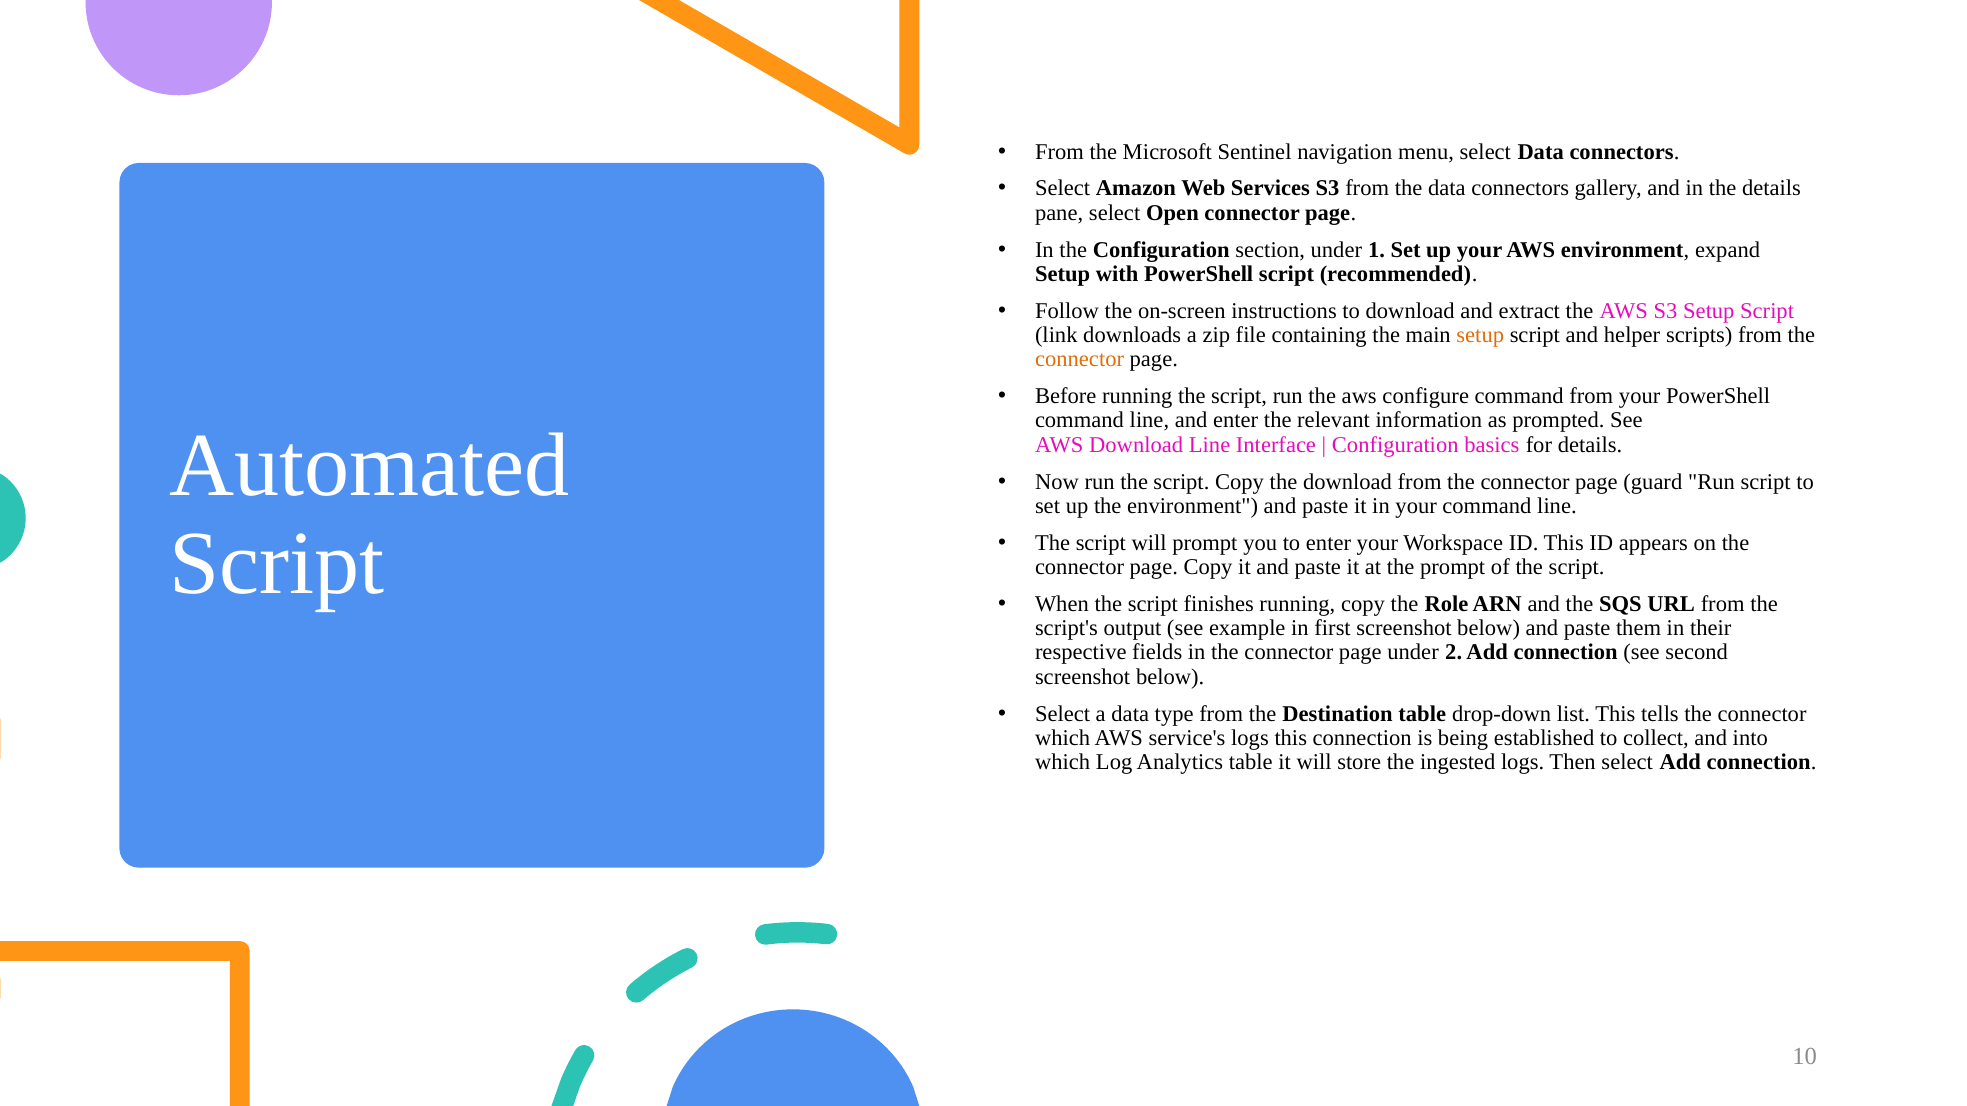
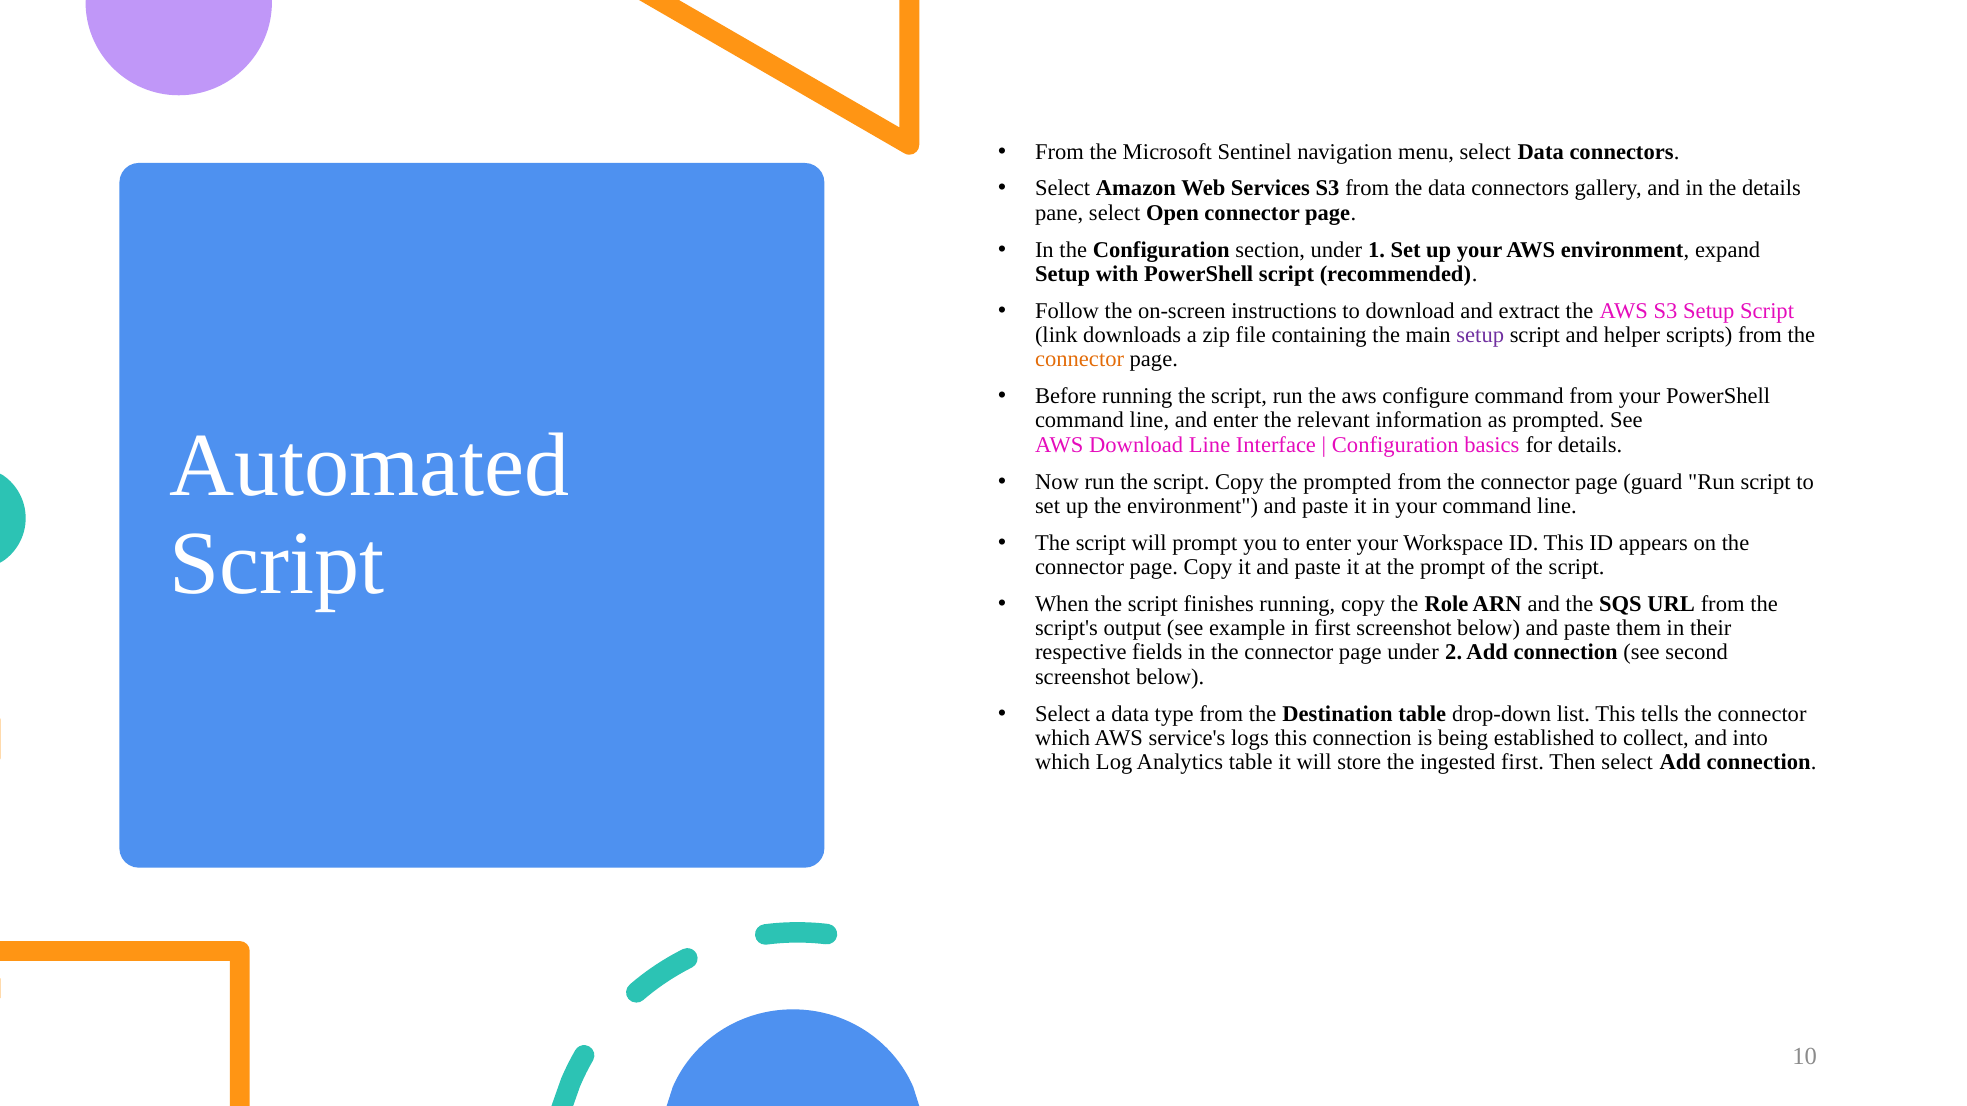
setup at (1480, 335) colour: orange -> purple
the download: download -> prompted
ingested logs: logs -> first
